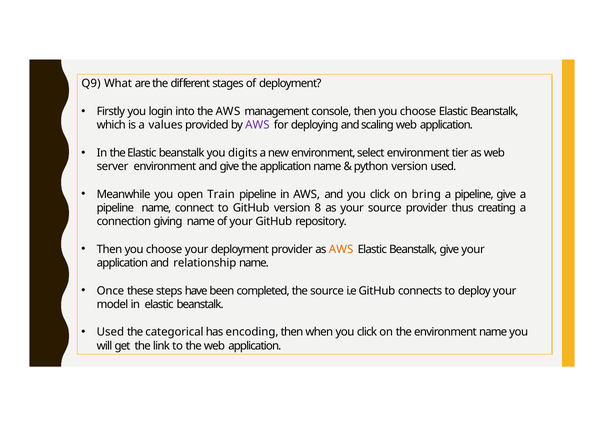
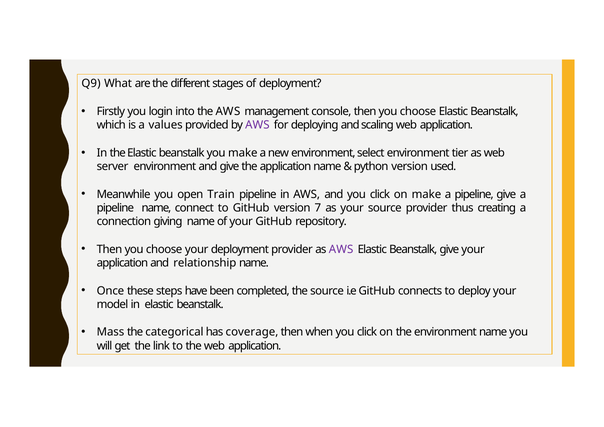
you digits: digits -> make
on bring: bring -> make
8: 8 -> 7
AWS at (341, 249) colour: orange -> purple
Used at (110, 332): Used -> Mass
encoding: encoding -> coverage
